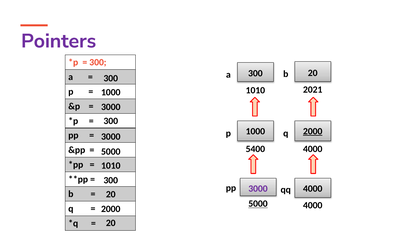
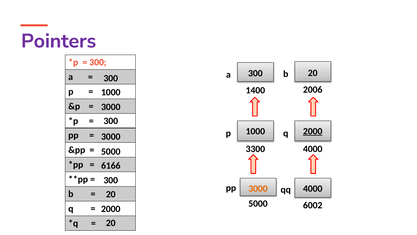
2021: 2021 -> 2006
1010 at (255, 90): 1010 -> 1400
5400: 5400 -> 3300
1010 at (111, 165): 1010 -> 6166
3000 at (258, 188) colour: purple -> orange
5000 at (258, 203) underline: present -> none
4000 at (313, 205): 4000 -> 6002
